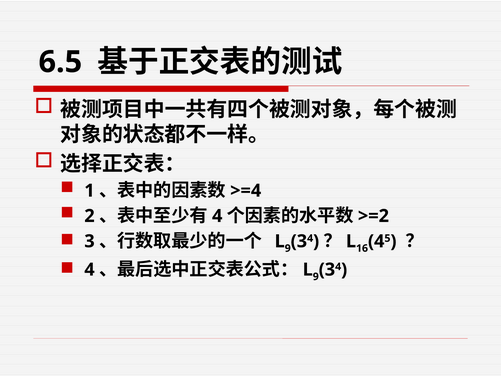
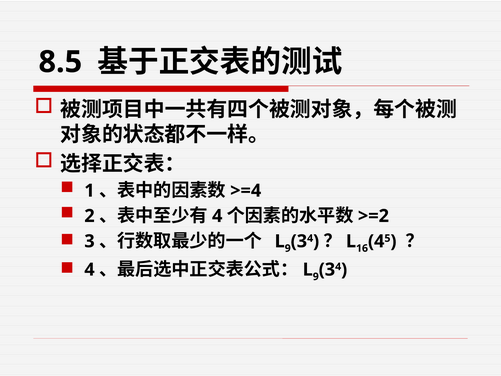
6.5: 6.5 -> 8.5
